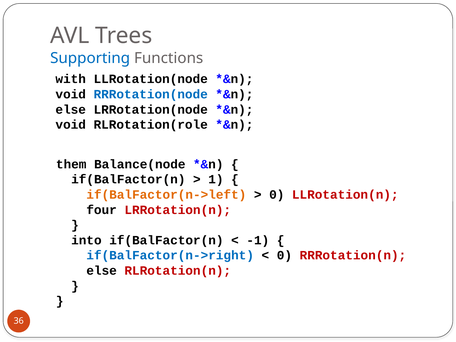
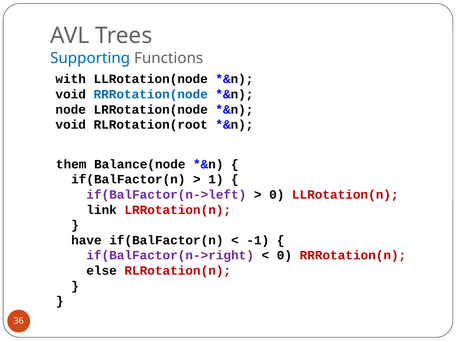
else at (71, 110): else -> node
RLRotation(role: RLRotation(role -> RLRotation(root
if(BalFactor(n->left colour: orange -> purple
four: four -> link
into: into -> have
if(BalFactor(n->right colour: blue -> purple
